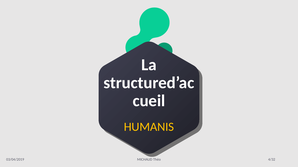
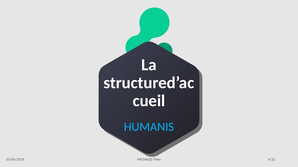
HUMANIS colour: yellow -> light blue
